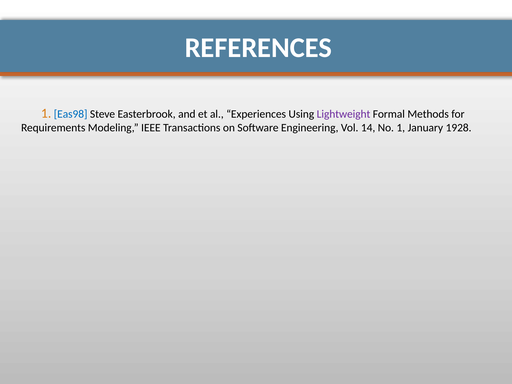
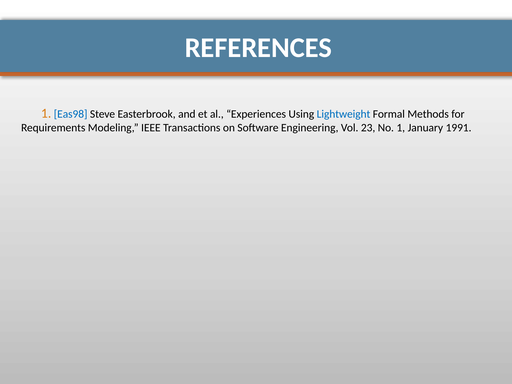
Lightweight colour: purple -> blue
14: 14 -> 23
1928: 1928 -> 1991
